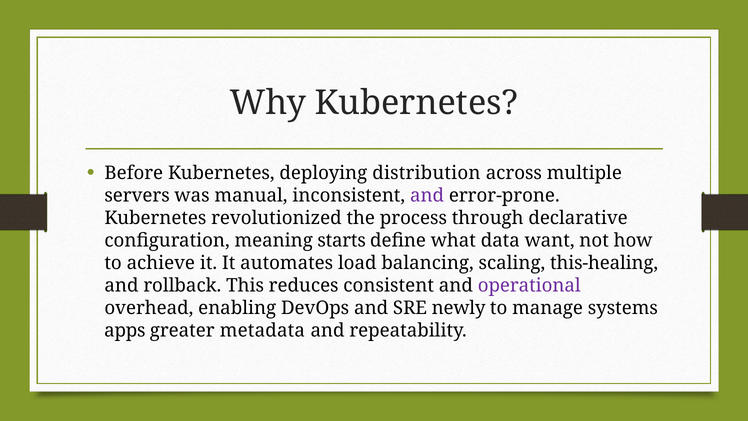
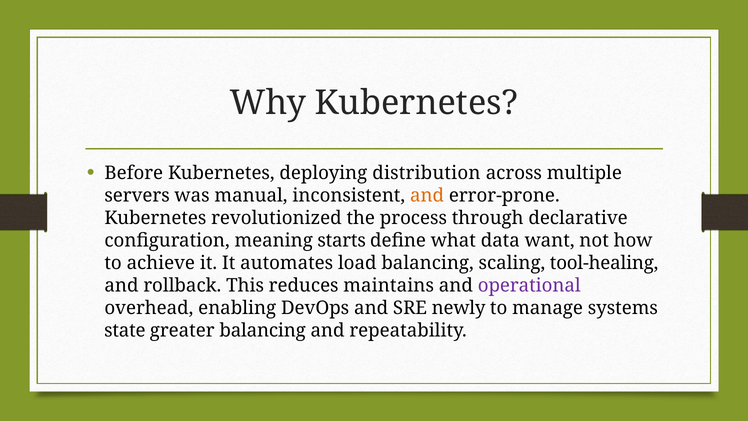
and at (427, 196) colour: purple -> orange
this-healing: this-healing -> tool-healing
consistent: consistent -> maintains
apps: apps -> state
greater metadata: metadata -> balancing
